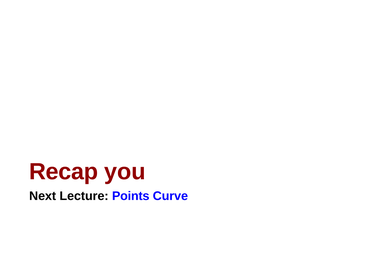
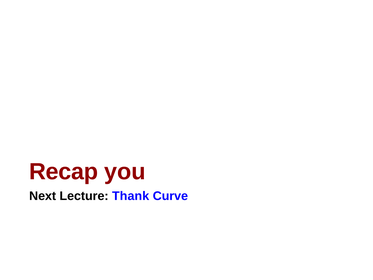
Points: Points -> Thank
